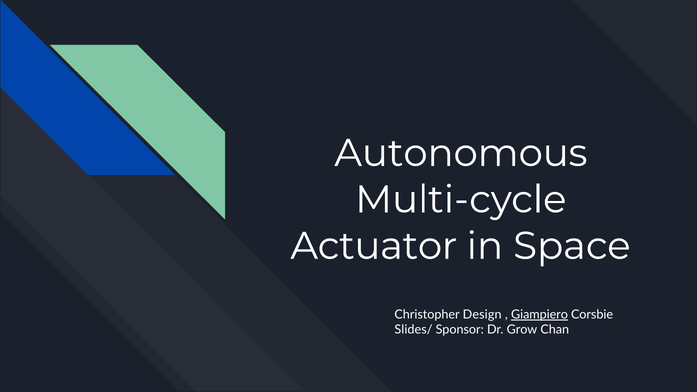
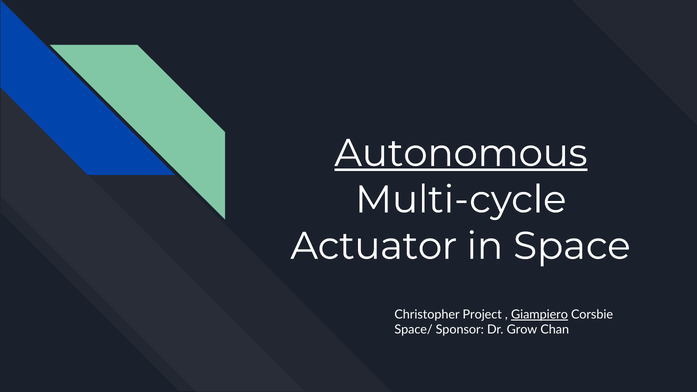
Autonomous underline: none -> present
Design: Design -> Project
Slides/: Slides/ -> Space/
